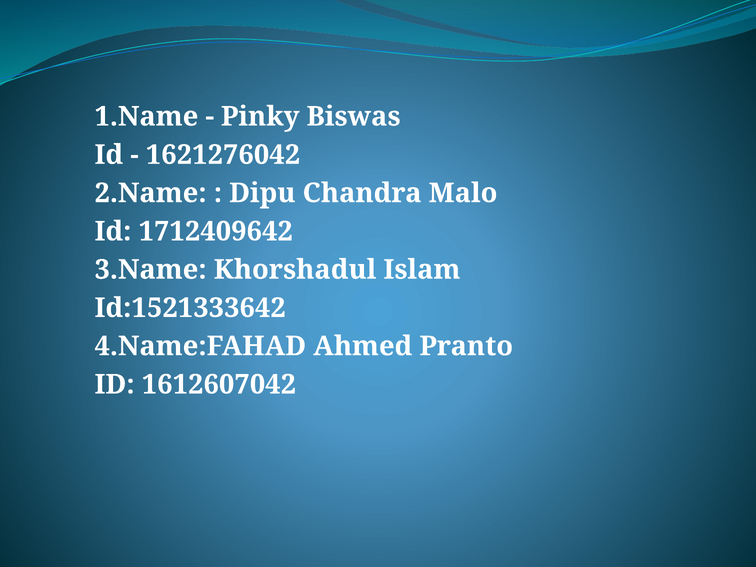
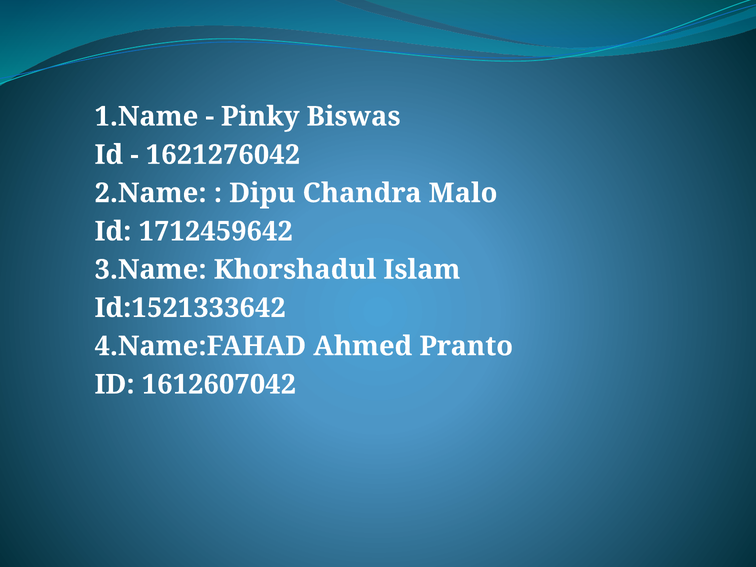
1712409642: 1712409642 -> 1712459642
